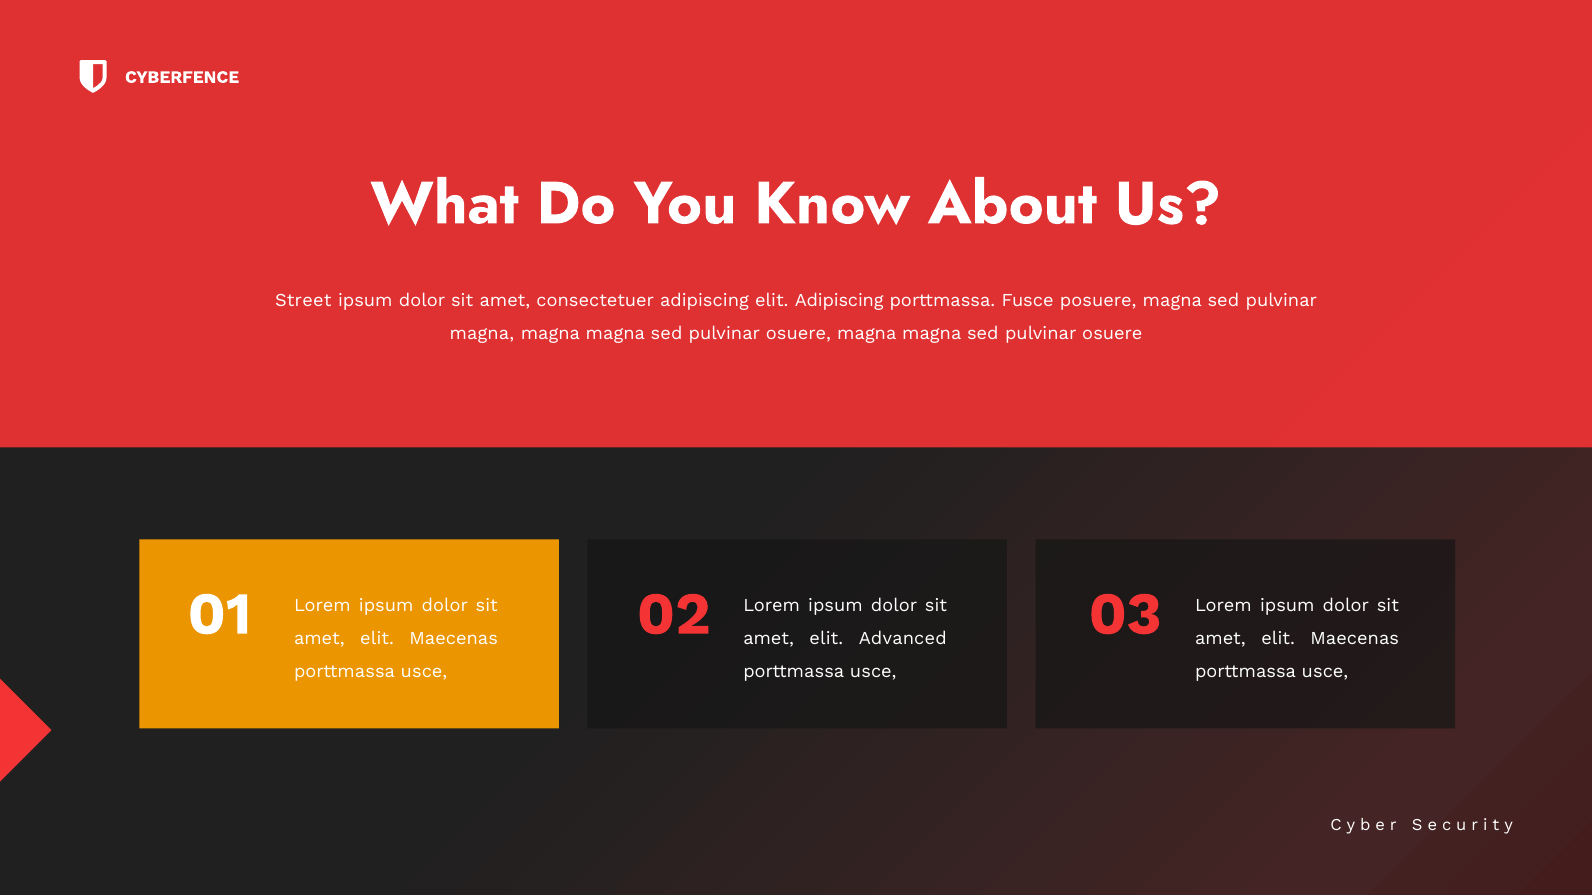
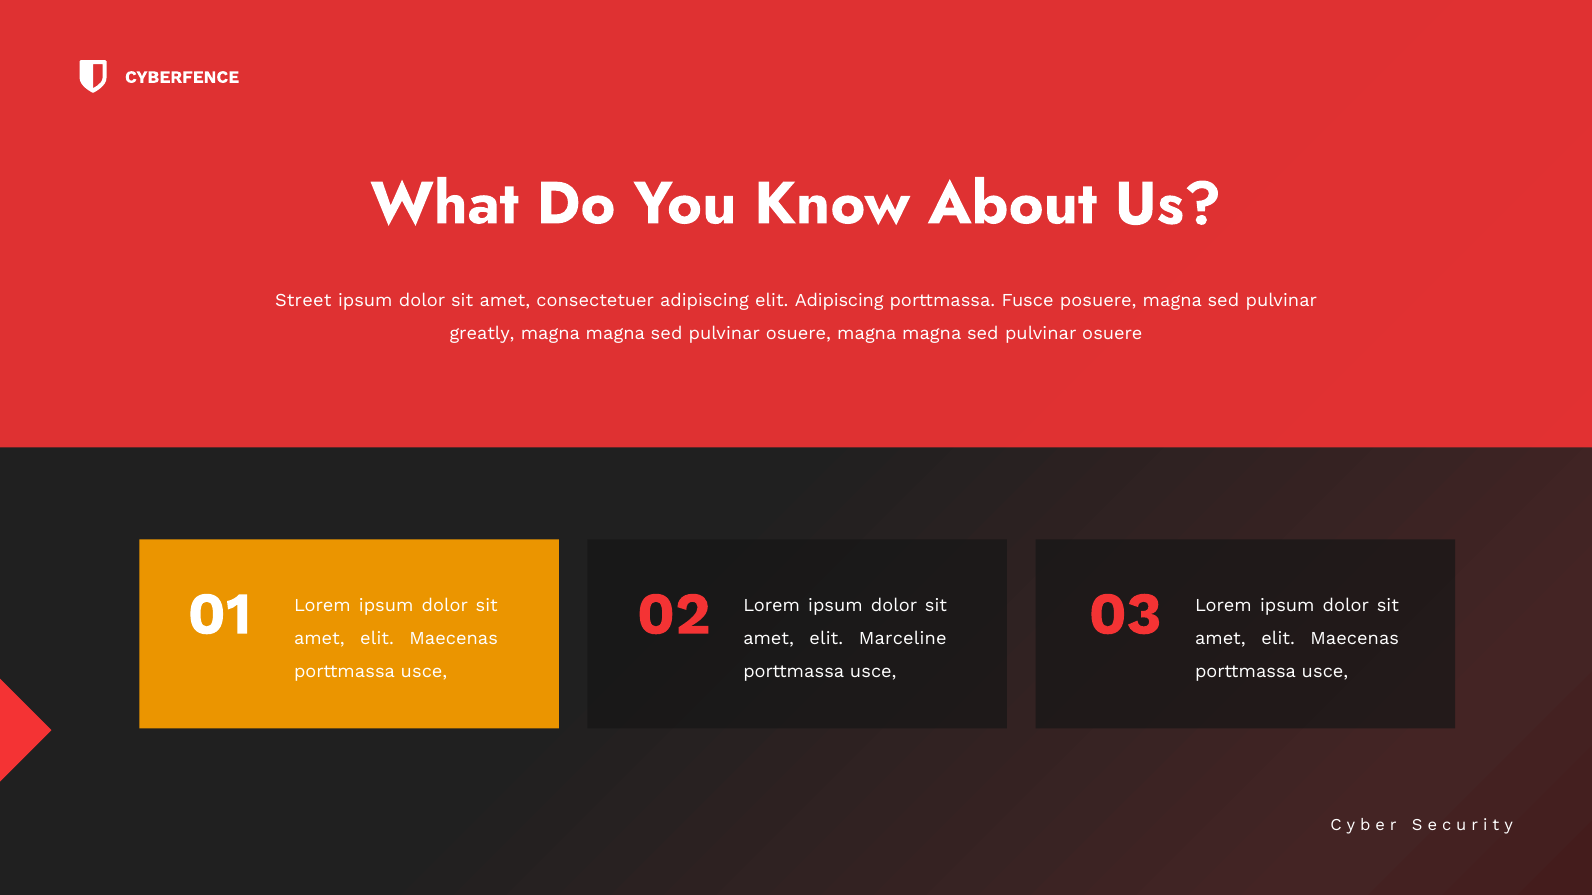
magna at (482, 333): magna -> greatly
Advanced: Advanced -> Marceline
